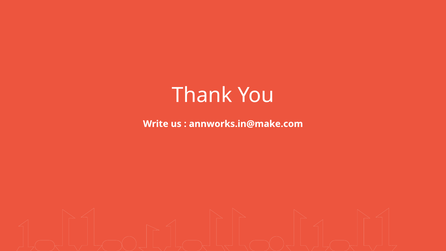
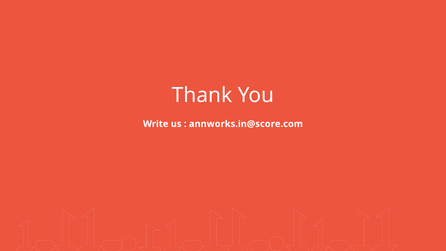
annworks.in@make.com: annworks.in@make.com -> annworks.in@score.com
